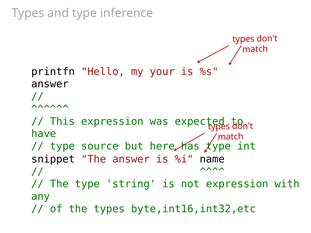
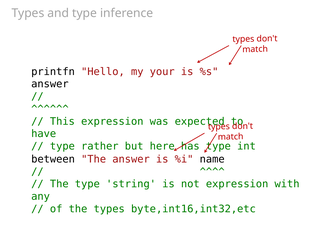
source: source -> rather
snippet: snippet -> between
